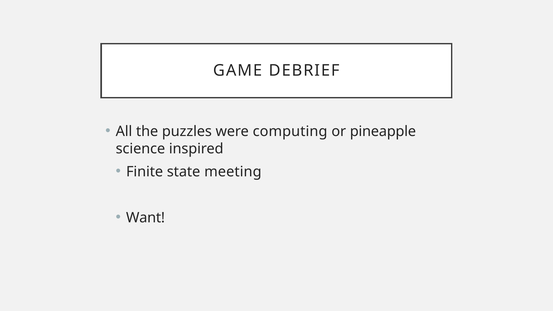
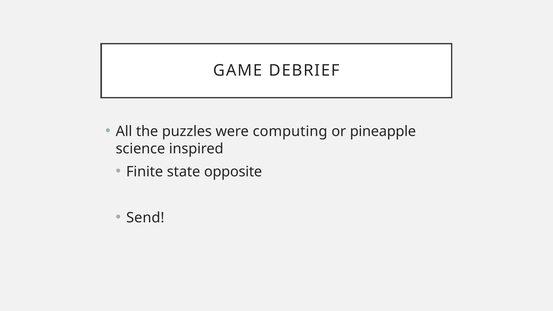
meeting: meeting -> opposite
Want: Want -> Send
